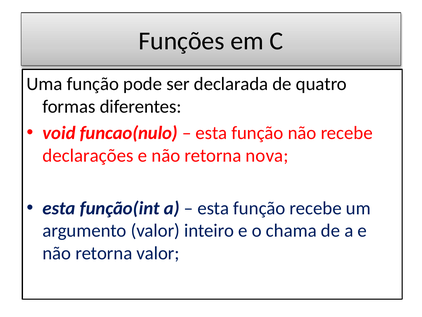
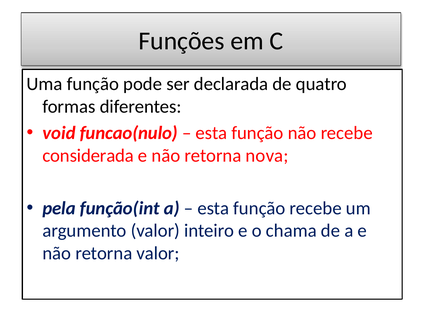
declarações: declarações -> considerada
esta at (59, 208): esta -> pela
